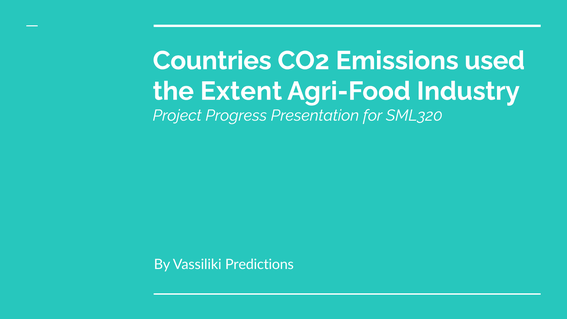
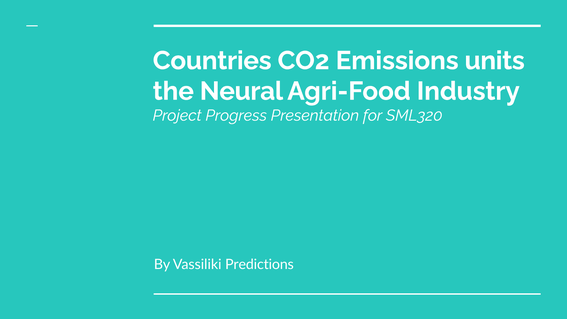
used: used -> units
Extent: Extent -> Neural
